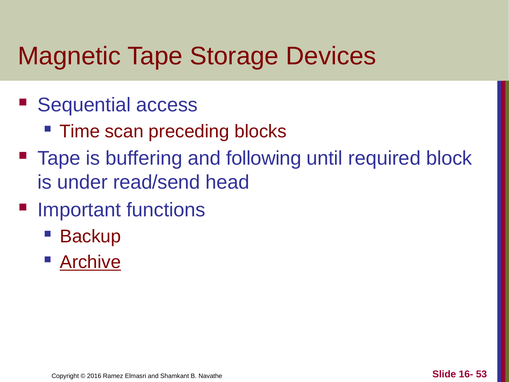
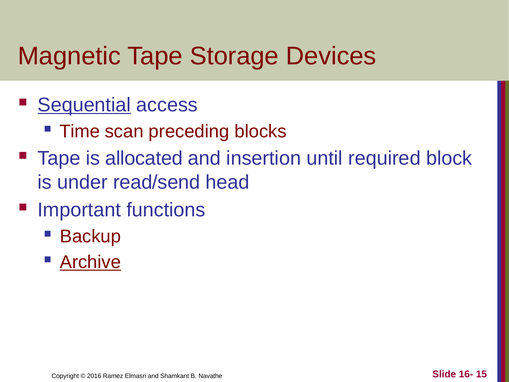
Sequential underline: none -> present
buffering: buffering -> allocated
following: following -> insertion
53: 53 -> 15
